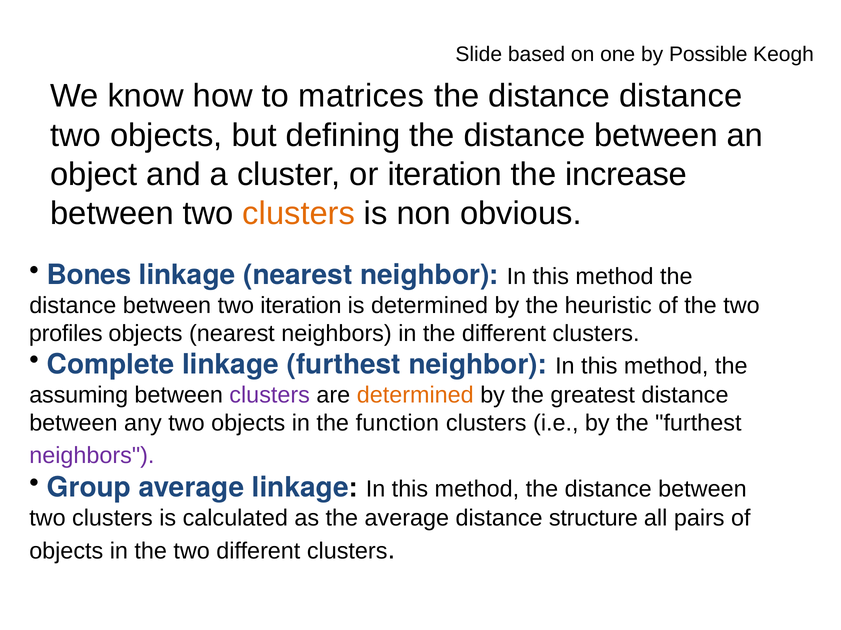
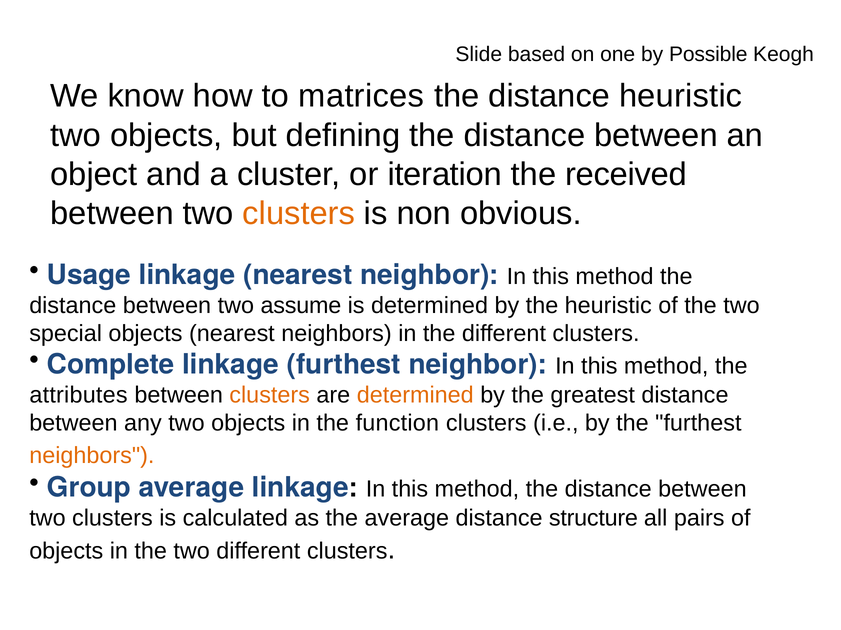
distance distance: distance -> heuristic
increase: increase -> received
Bones: Bones -> Usage
two iteration: iteration -> assume
profiles: profiles -> special
assuming: assuming -> attributes
clusters at (270, 395) colour: purple -> orange
neighbors at (92, 456) colour: purple -> orange
